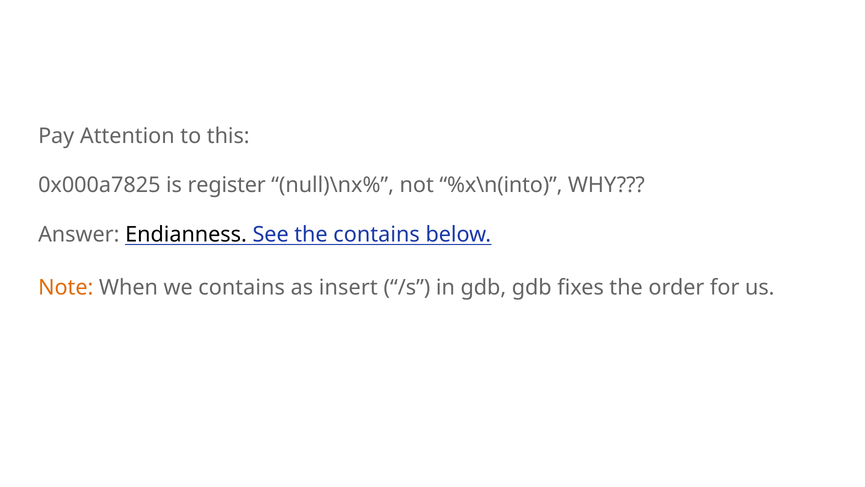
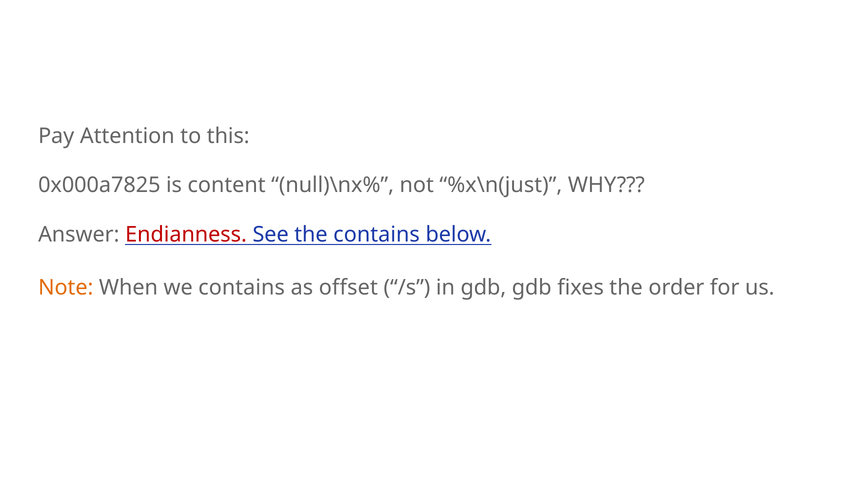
register: register -> content
%x\n(into: %x\n(into -> %x\n(just
Endianness colour: black -> red
insert: insert -> offset
